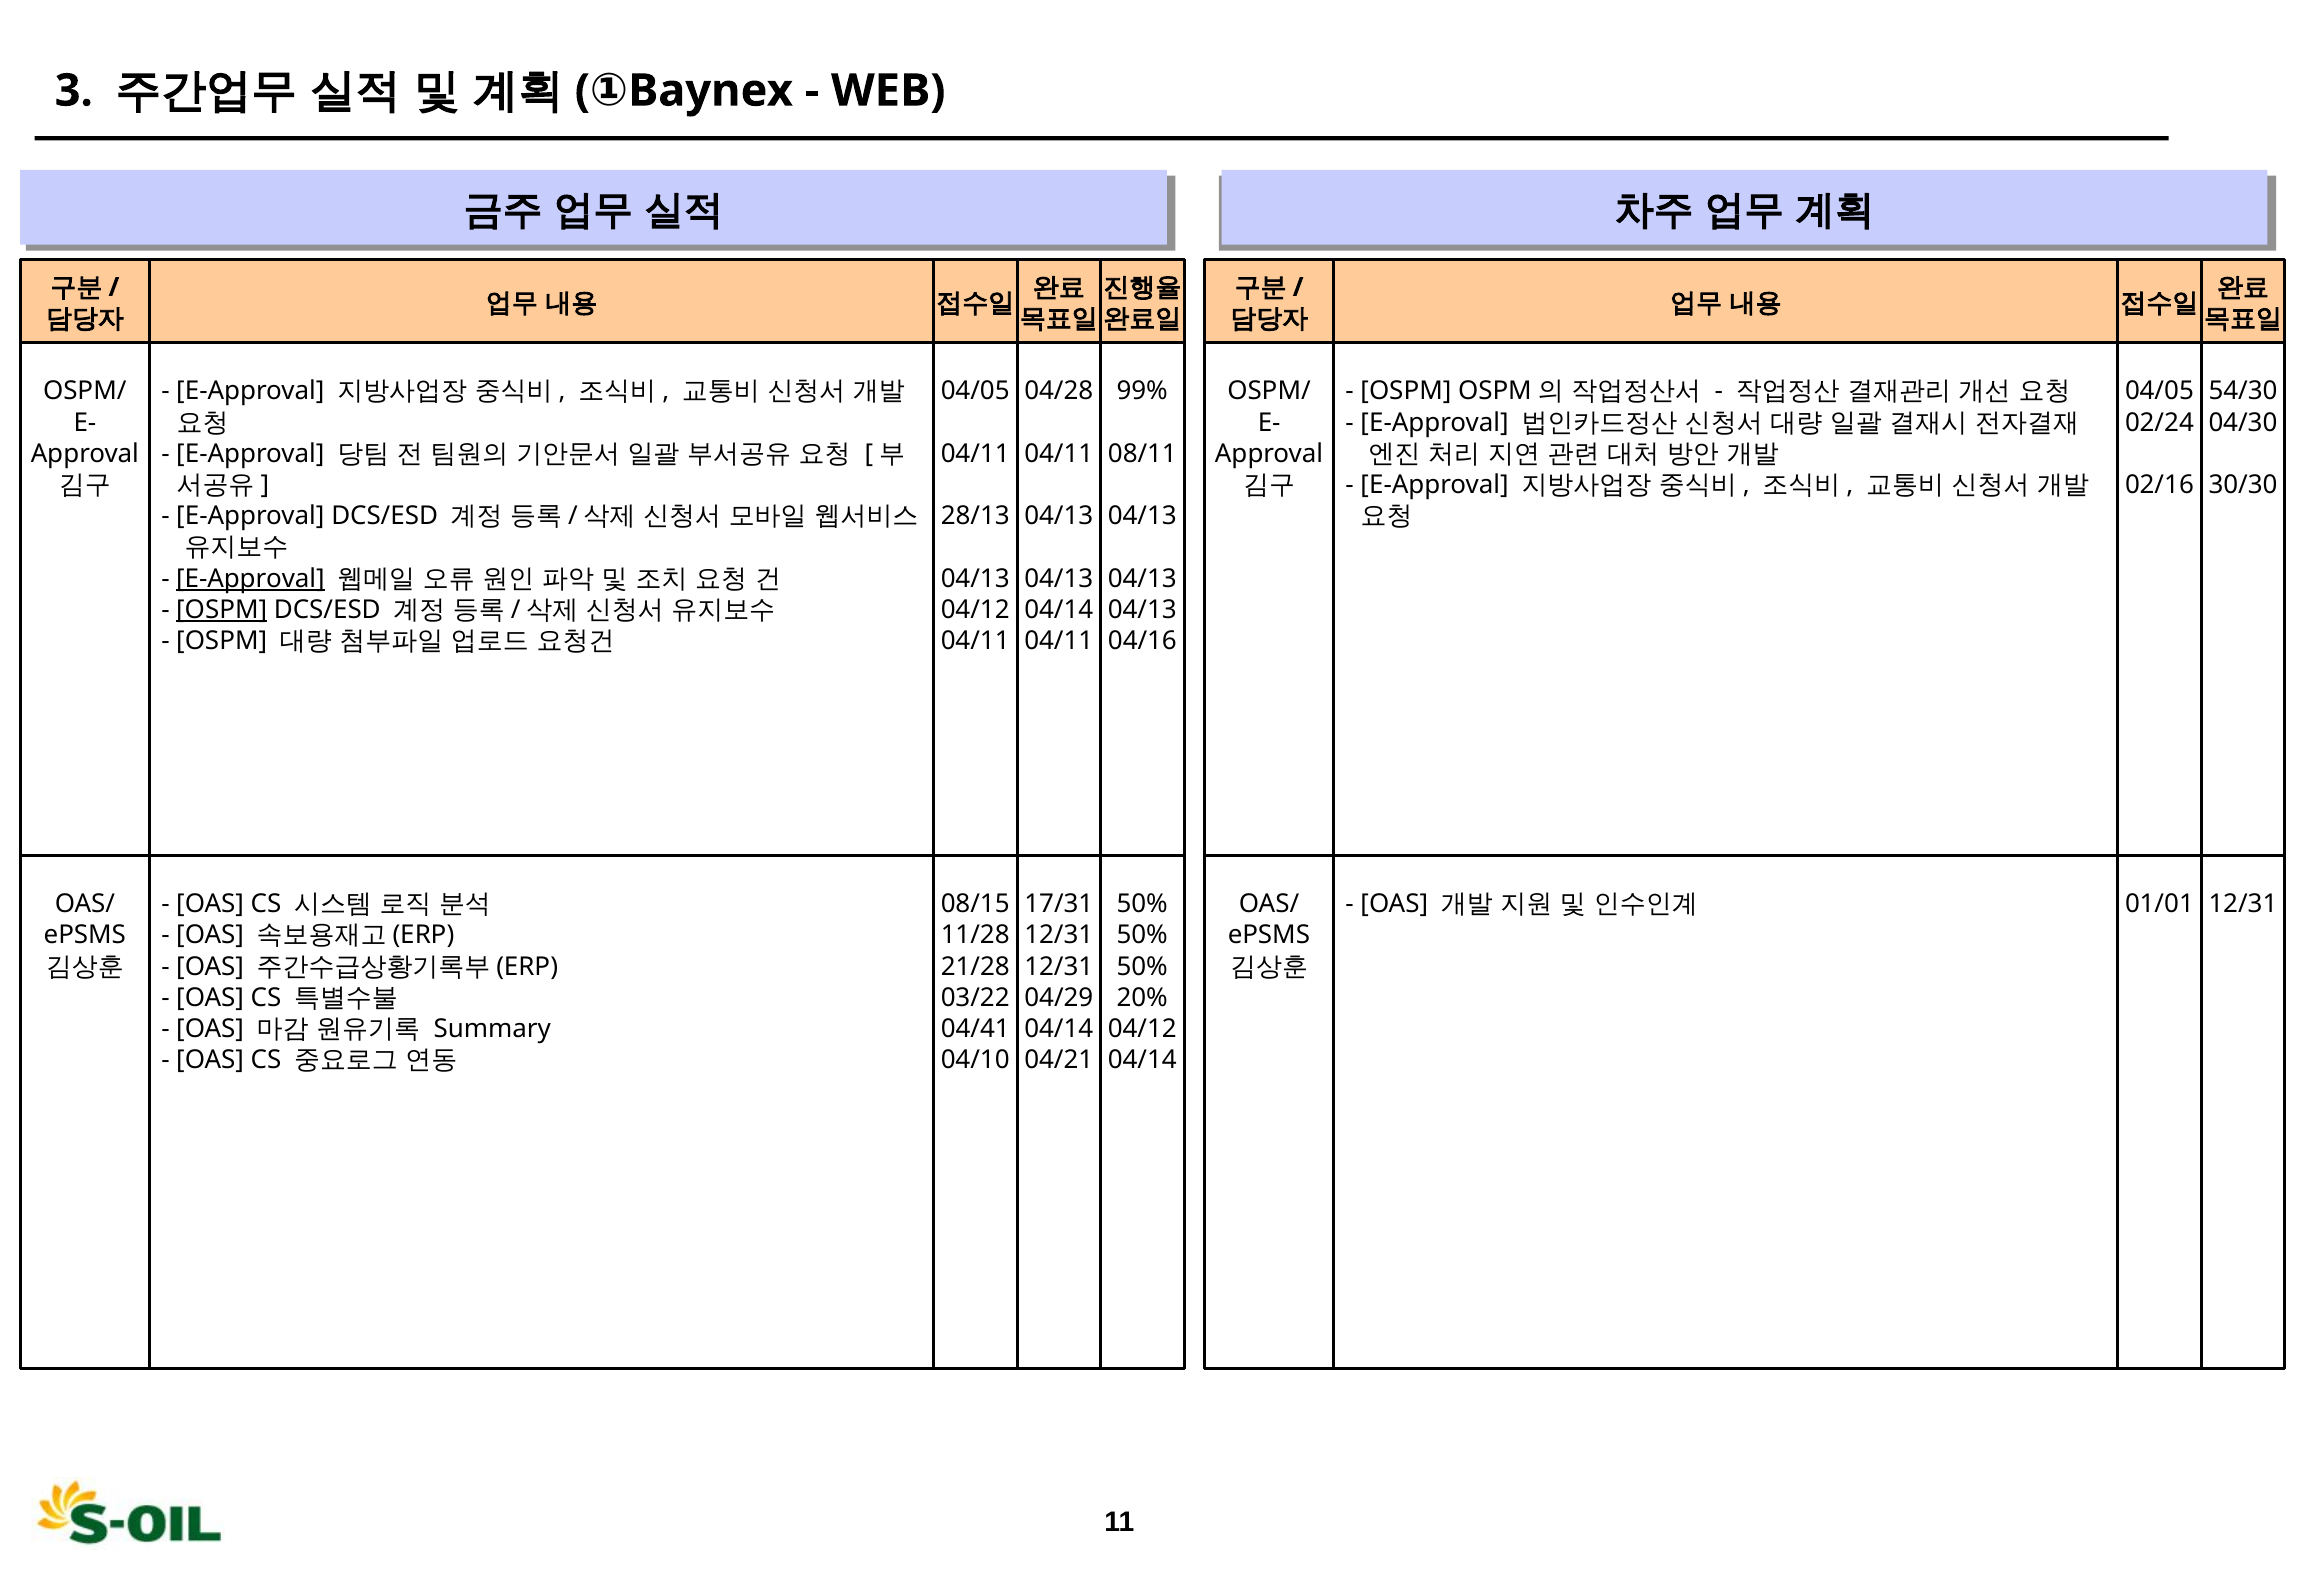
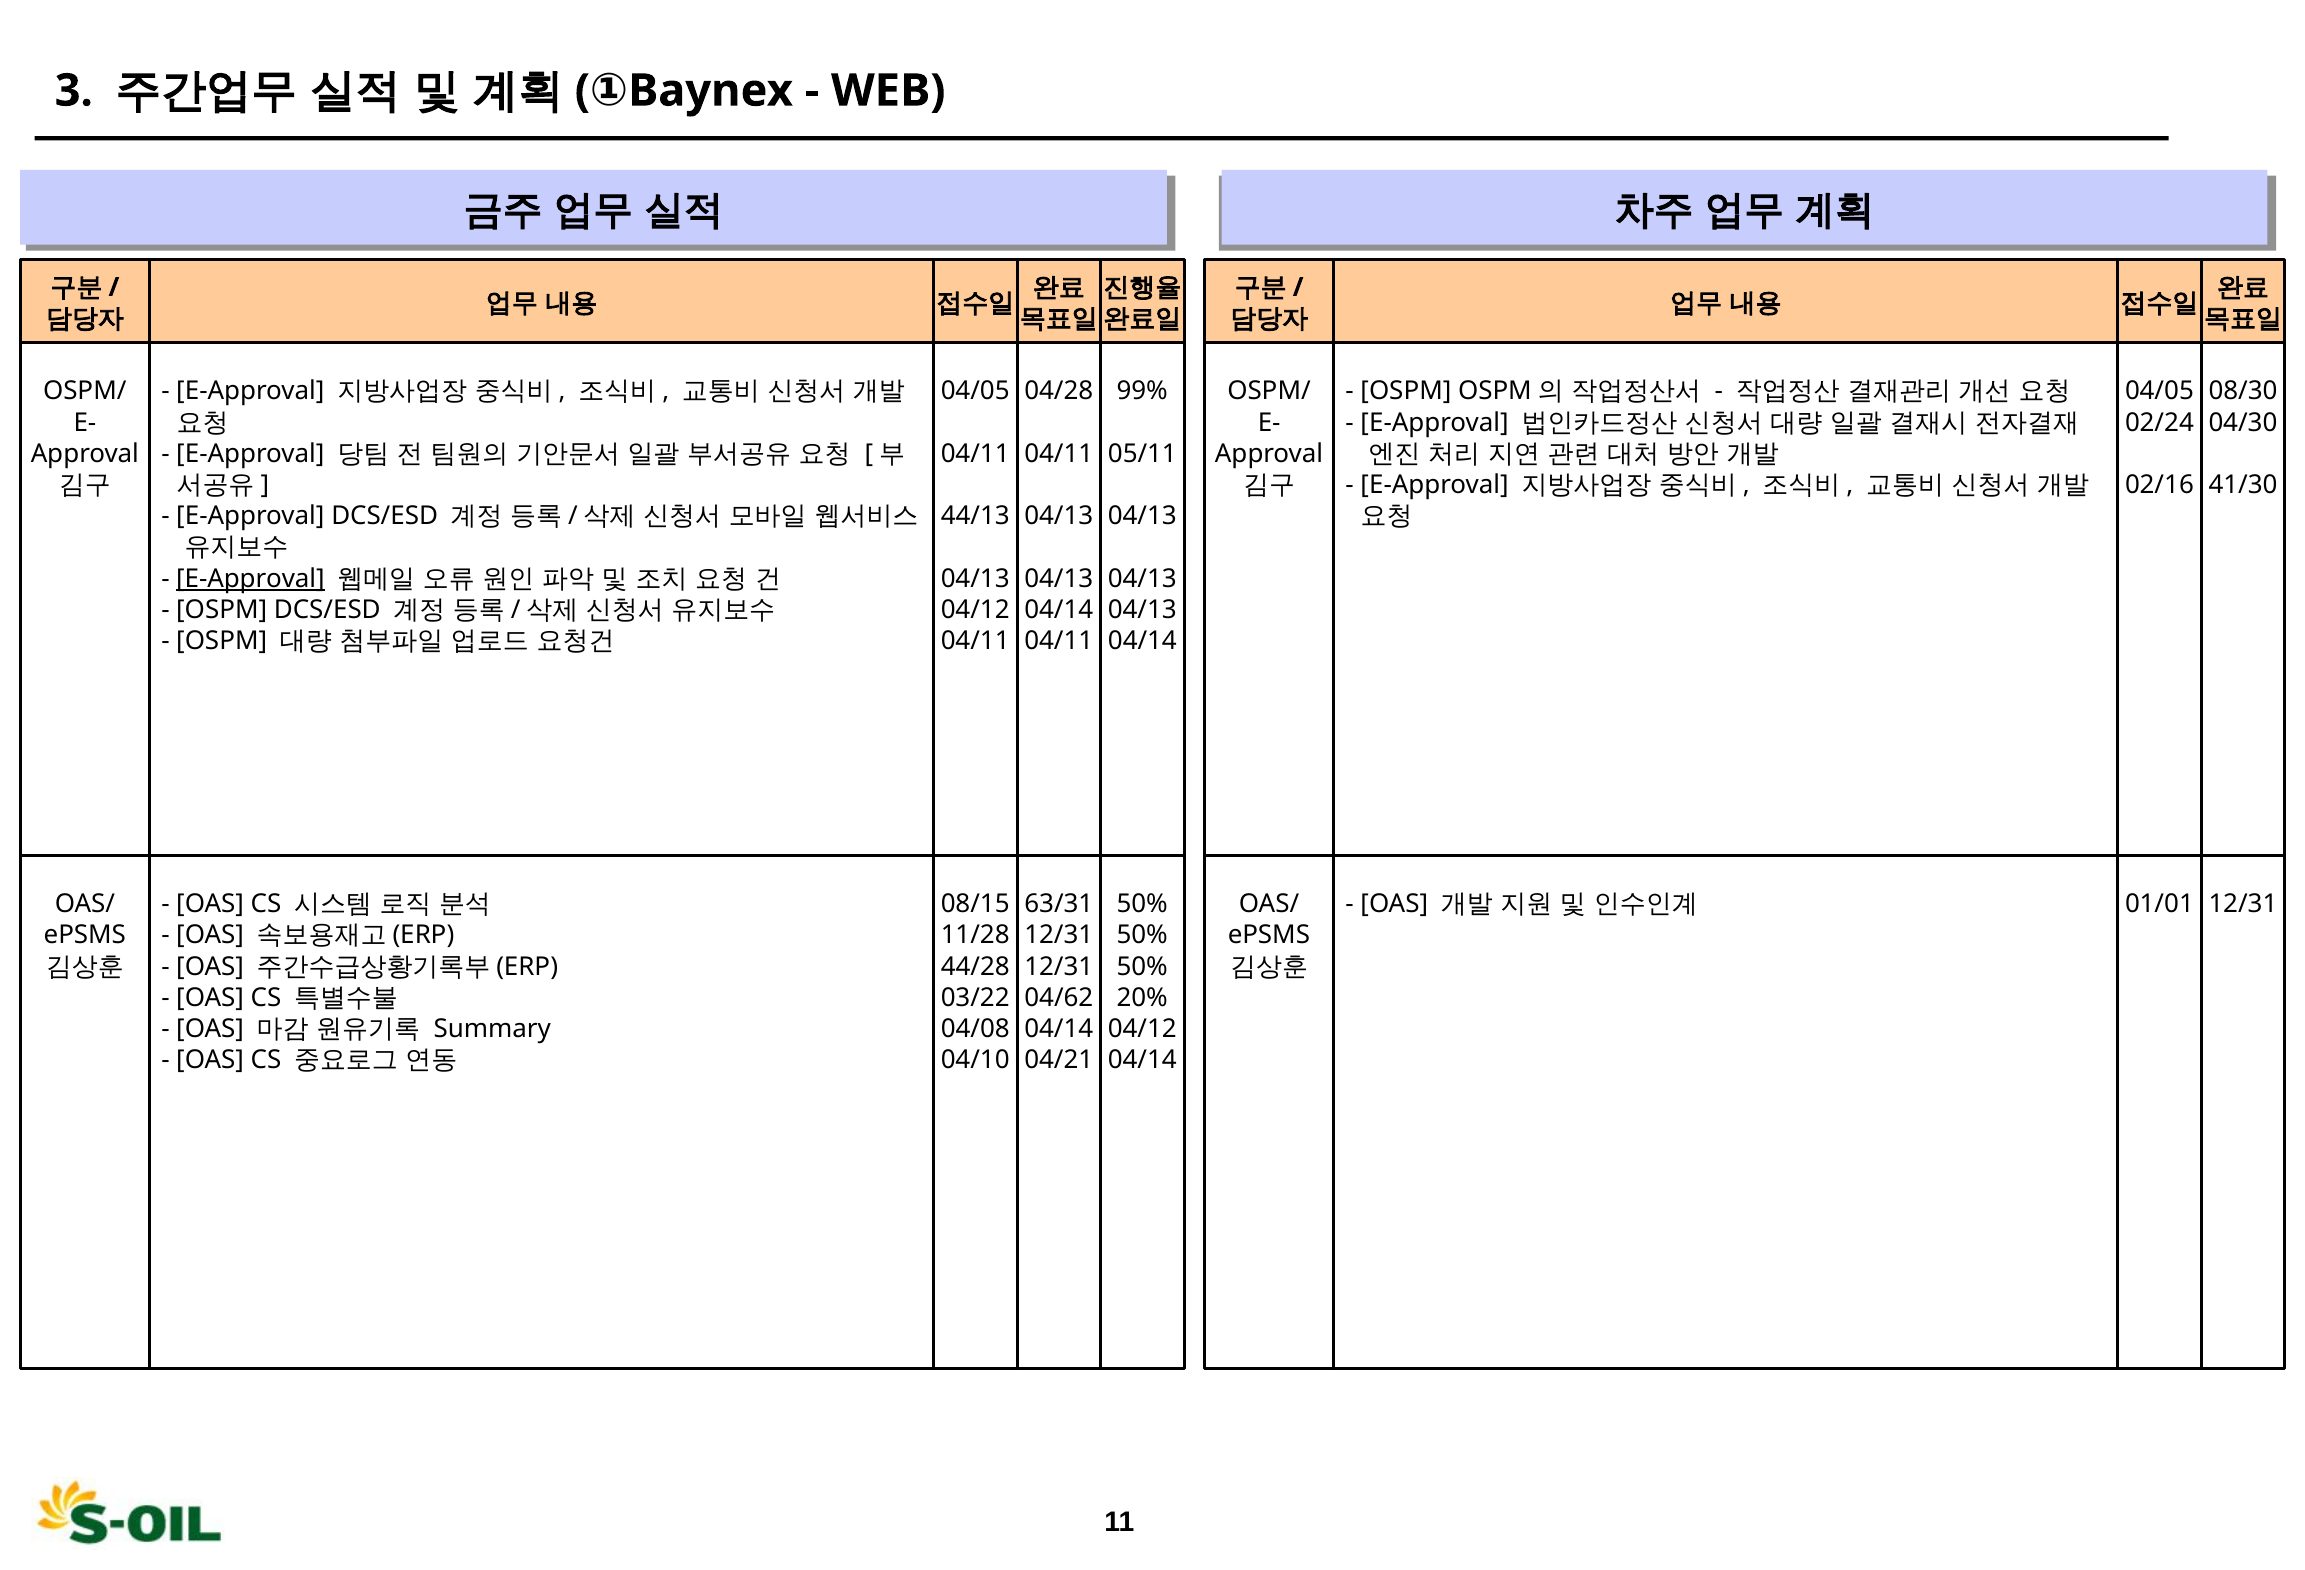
54/30: 54/30 -> 08/30
08/11: 08/11 -> 05/11
30/30: 30/30 -> 41/30
28/13: 28/13 -> 44/13
OSPM at (222, 610) underline: present -> none
04/16 at (1142, 641): 04/16 -> 04/14
17/31: 17/31 -> 63/31
21/28: 21/28 -> 44/28
04/29: 04/29 -> 04/62
04/41: 04/41 -> 04/08
